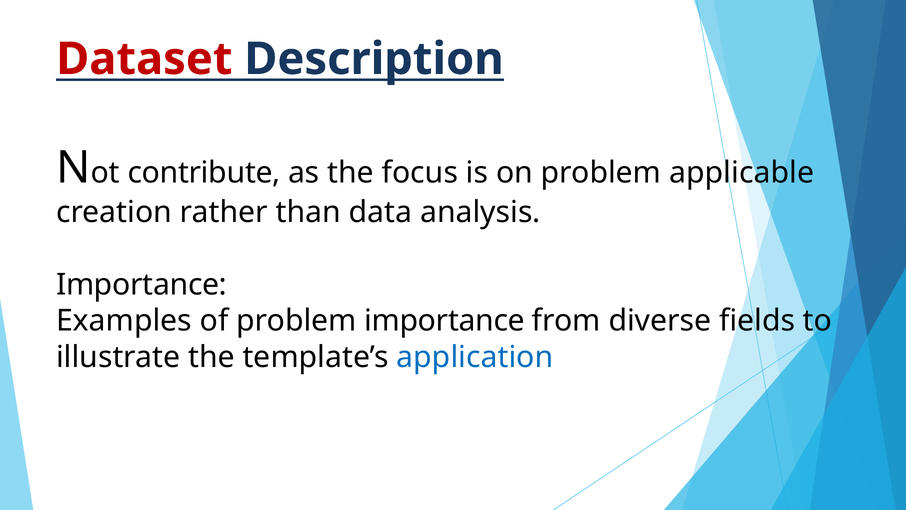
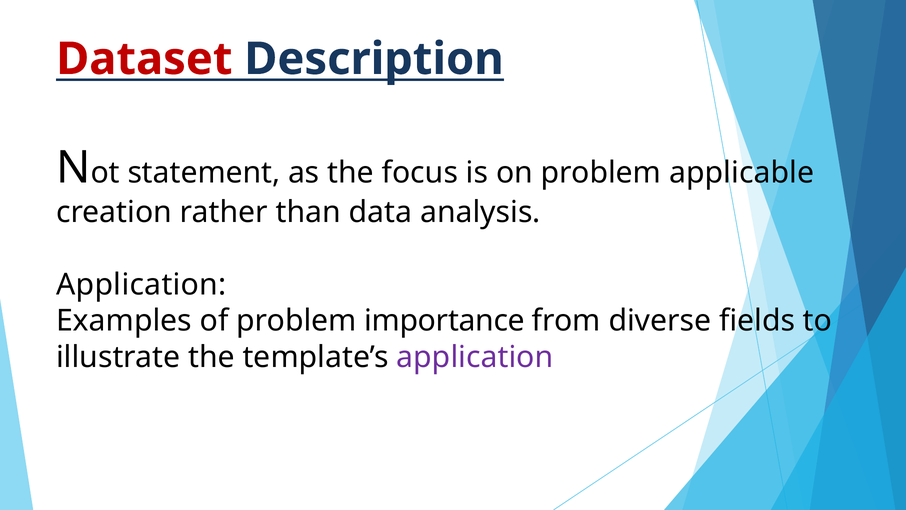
contribute: contribute -> statement
Importance at (142, 284): Importance -> Application
application at (475, 357) colour: blue -> purple
